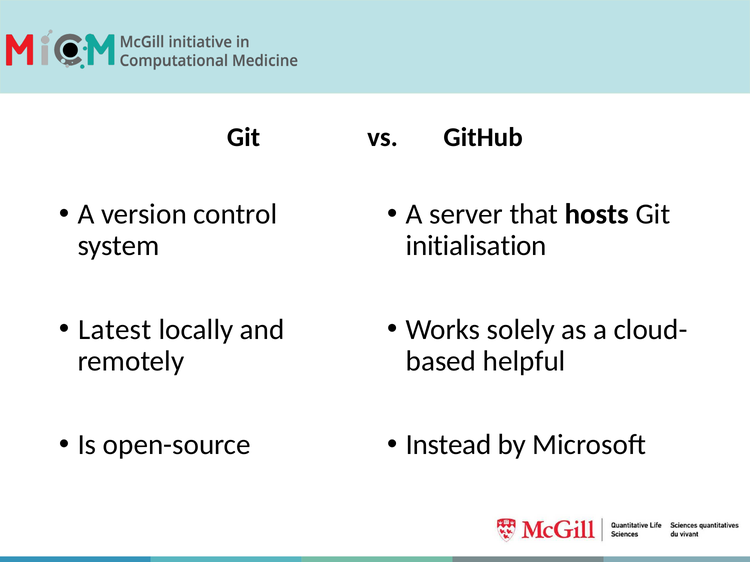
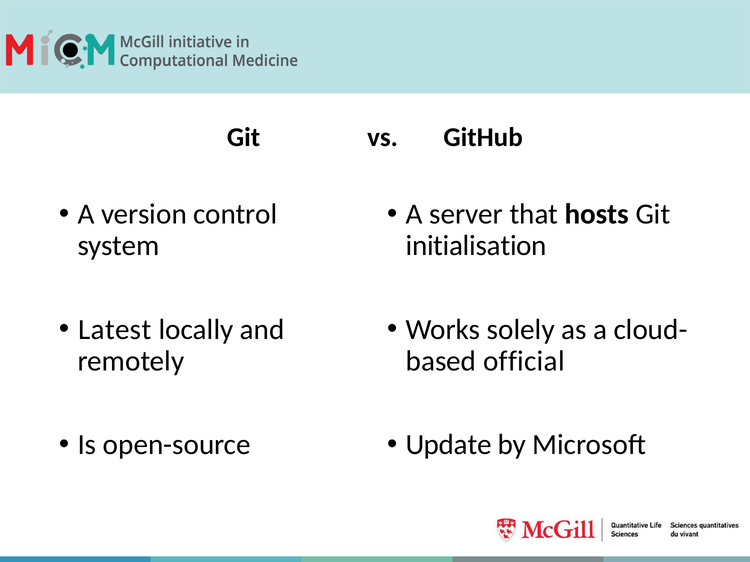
helpful: helpful -> official
Instead: Instead -> Update
